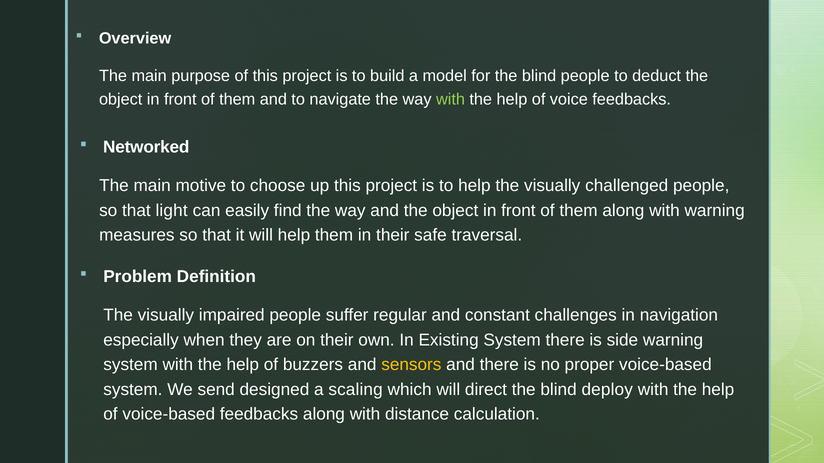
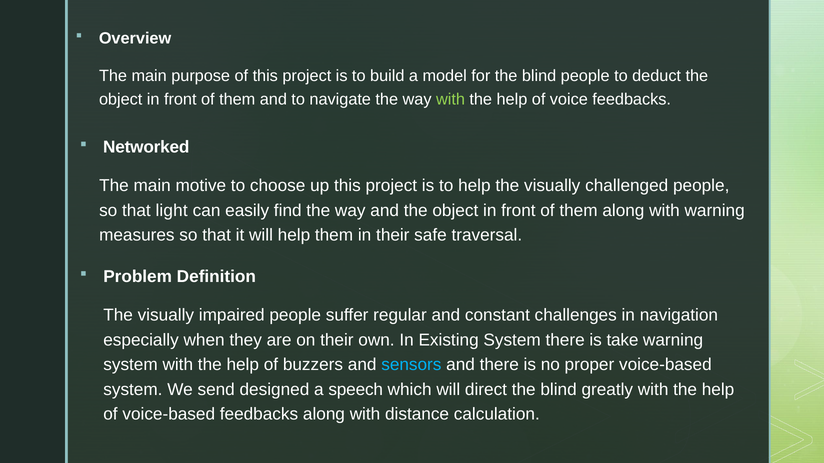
side: side -> take
sensors colour: yellow -> light blue
scaling: scaling -> speech
deploy: deploy -> greatly
